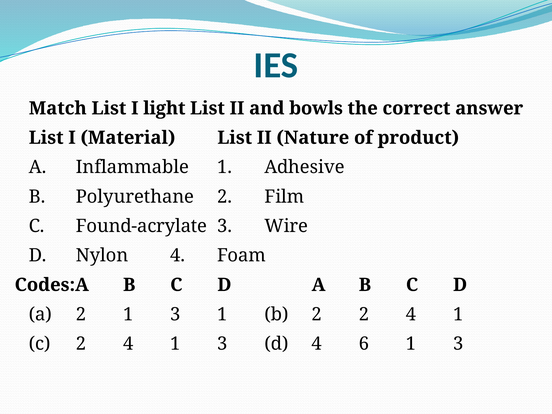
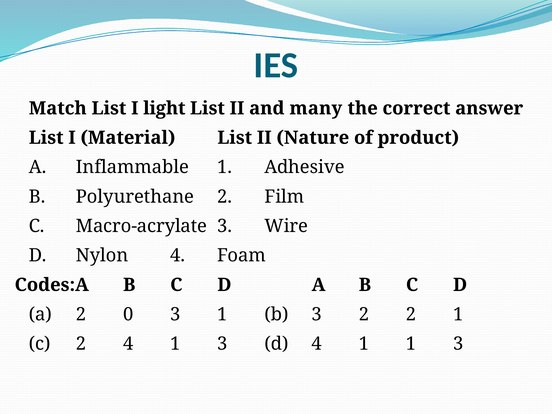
bowls: bowls -> many
Found-acrylate: Found-acrylate -> Macro-acrylate
2 1: 1 -> 0
b 2: 2 -> 3
4 at (411, 314): 4 -> 2
d 4 6: 6 -> 1
